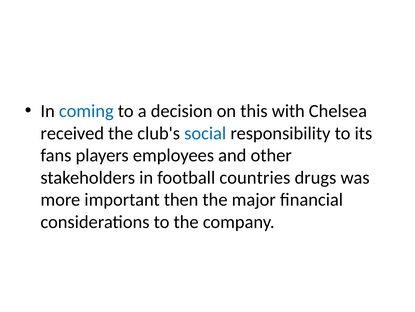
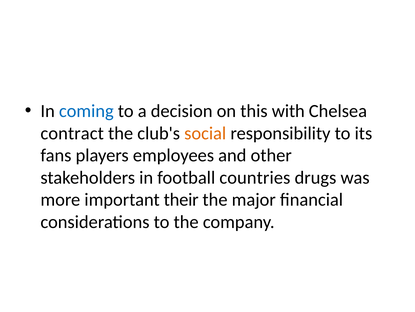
received: received -> contract
social colour: blue -> orange
then: then -> their
